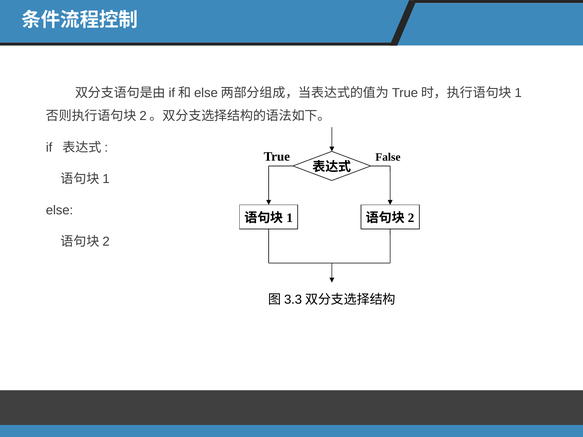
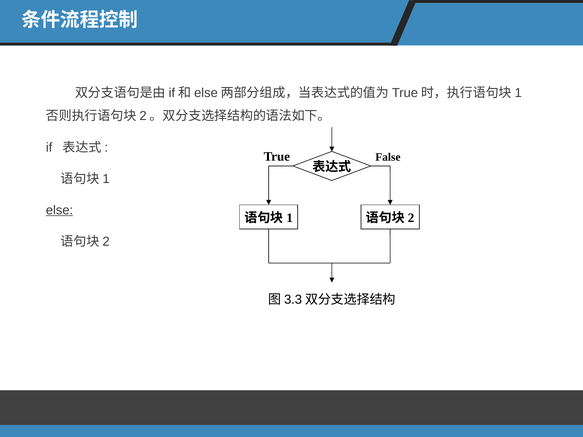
else underline: none -> present
